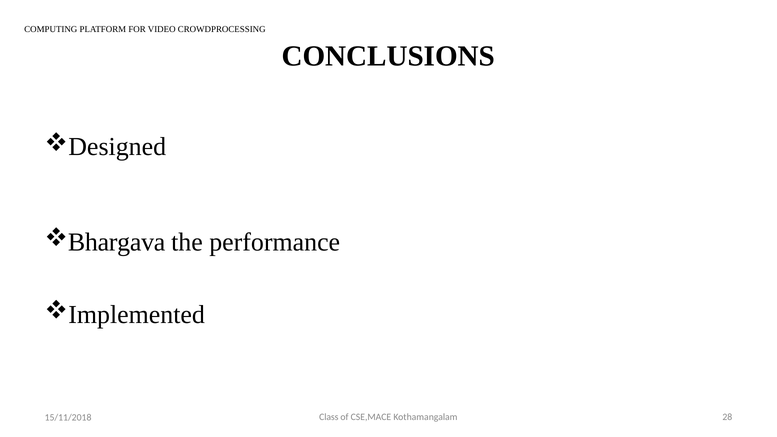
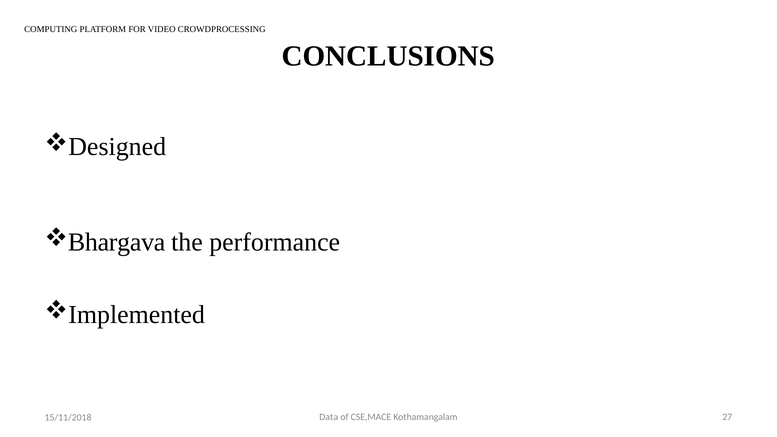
Class: Class -> Data
28: 28 -> 27
